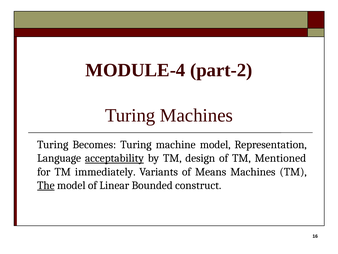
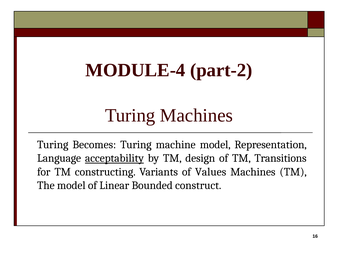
Mentioned: Mentioned -> Transitions
immediately: immediately -> constructing
Means: Means -> Values
The underline: present -> none
